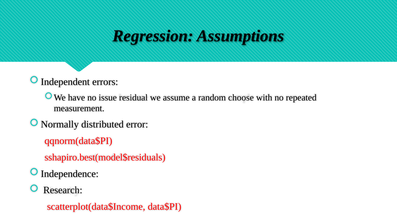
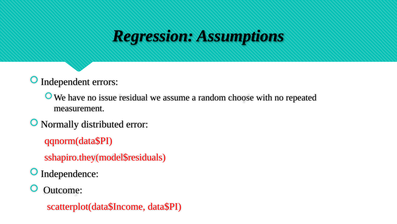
sshapiro.best(model$residuals: sshapiro.best(model$residuals -> sshapiro.they(model$residuals
Research: Research -> Outcome
